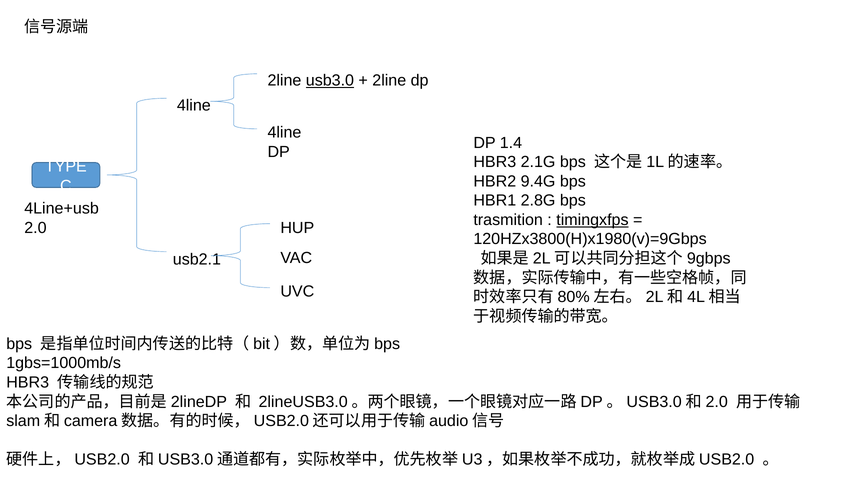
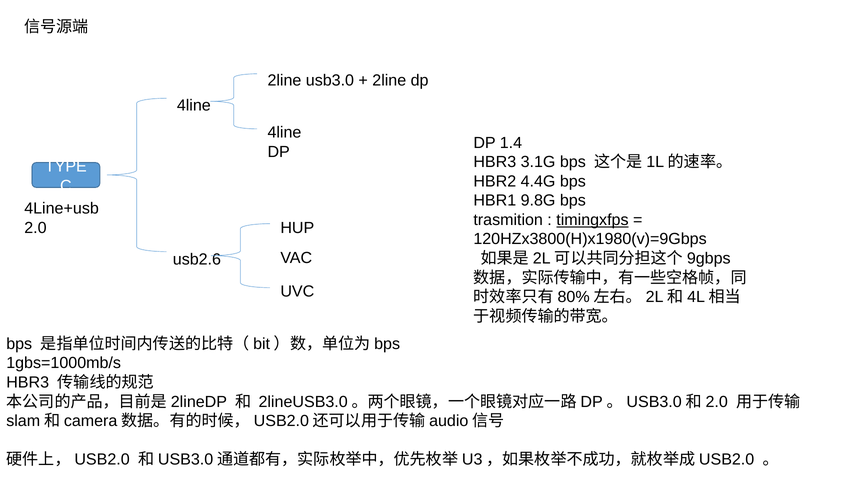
usb3.0 underline: present -> none
2.1G: 2.1G -> 3.1G
9.4G: 9.4G -> 4.4G
2.8G: 2.8G -> 9.8G
usb2.1: usb2.1 -> usb2.6
